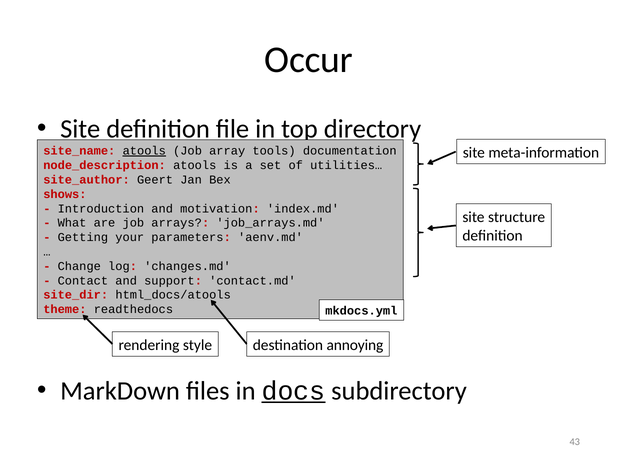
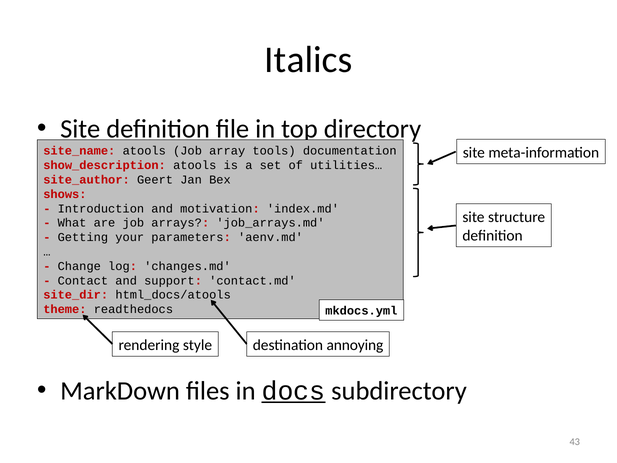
Occur: Occur -> Italics
atools at (144, 151) underline: present -> none
node_description: node_description -> show_description
